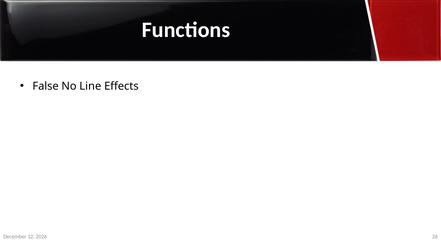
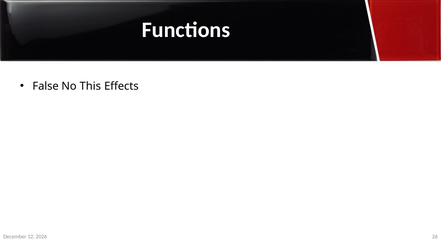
Line: Line -> This
